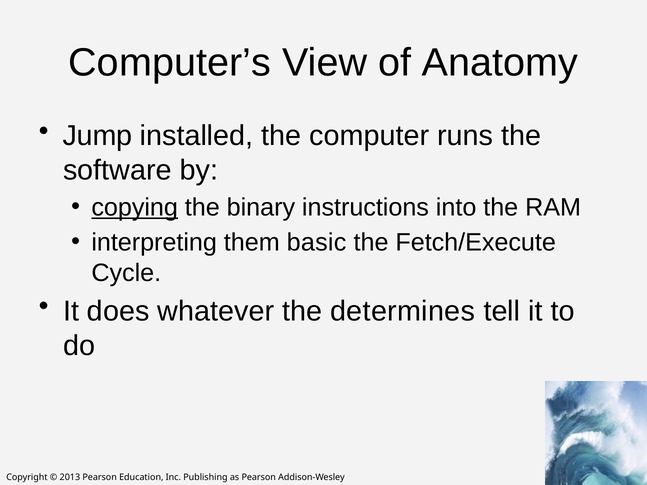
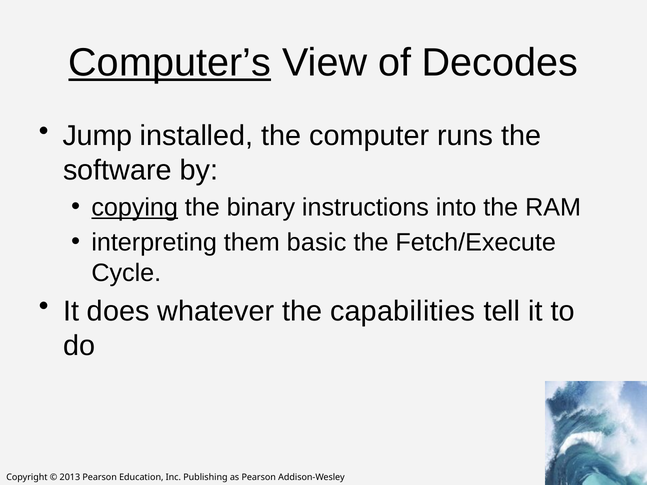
Computer’s underline: none -> present
Anatomy: Anatomy -> Decodes
determines: determines -> capabilities
